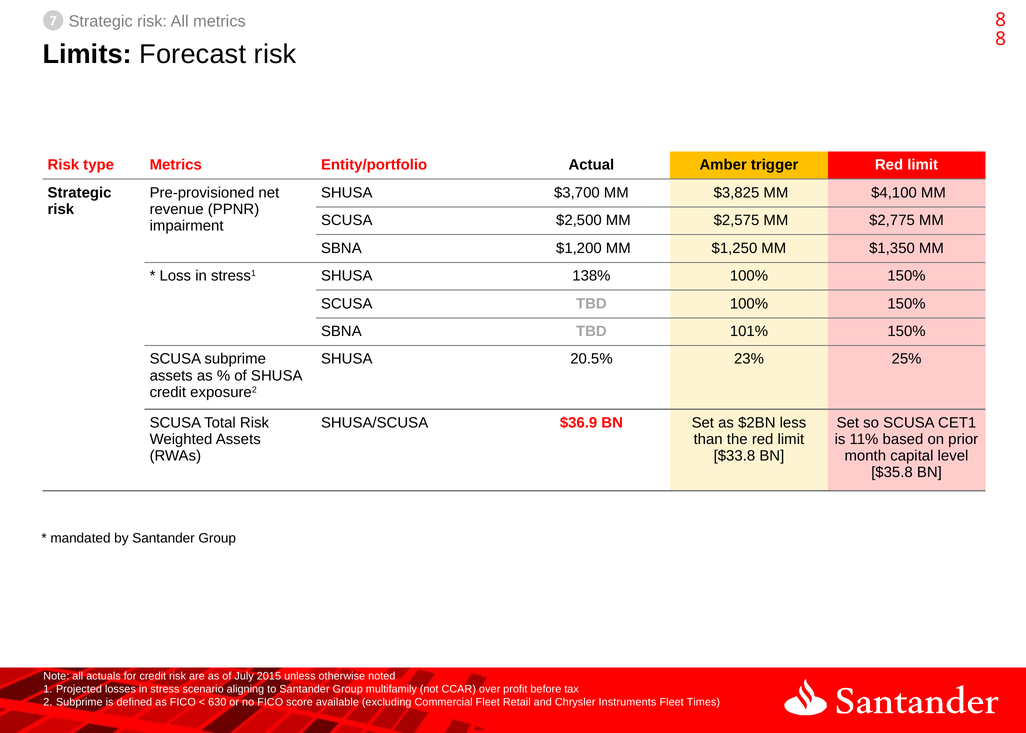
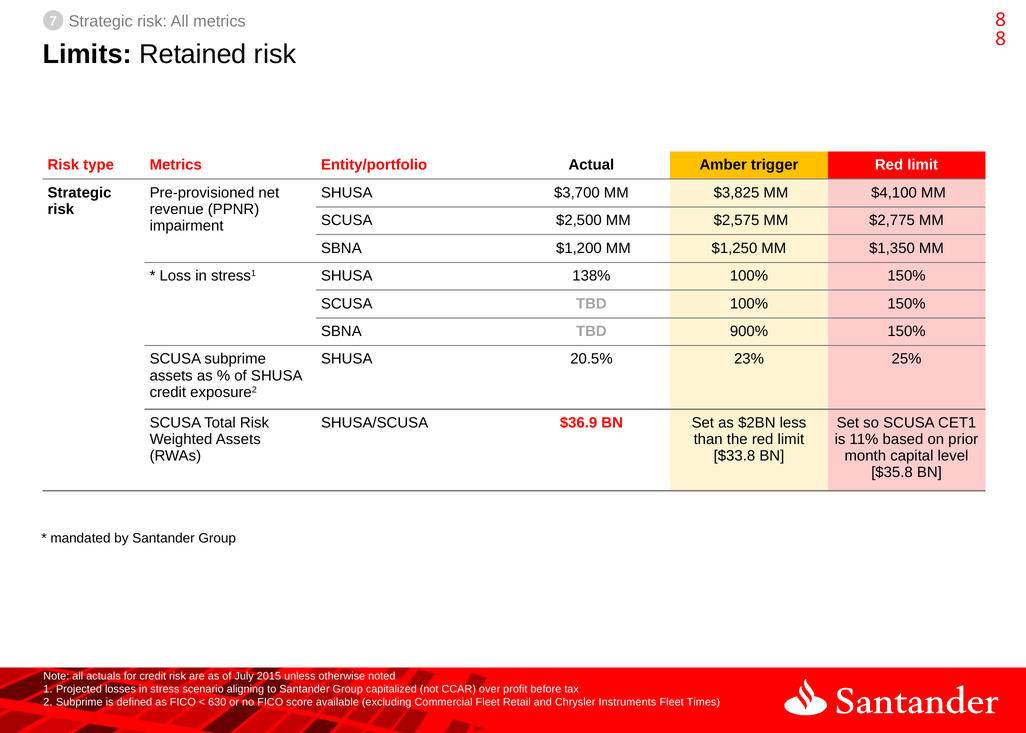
Forecast: Forecast -> Retained
101%: 101% -> 900%
multifamily: multifamily -> capitalized
